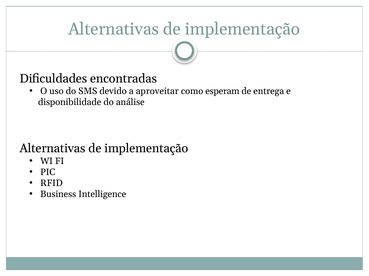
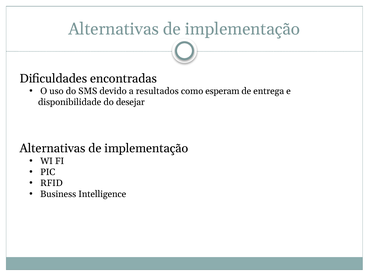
aproveitar: aproveitar -> resultados
análise: análise -> desejar
